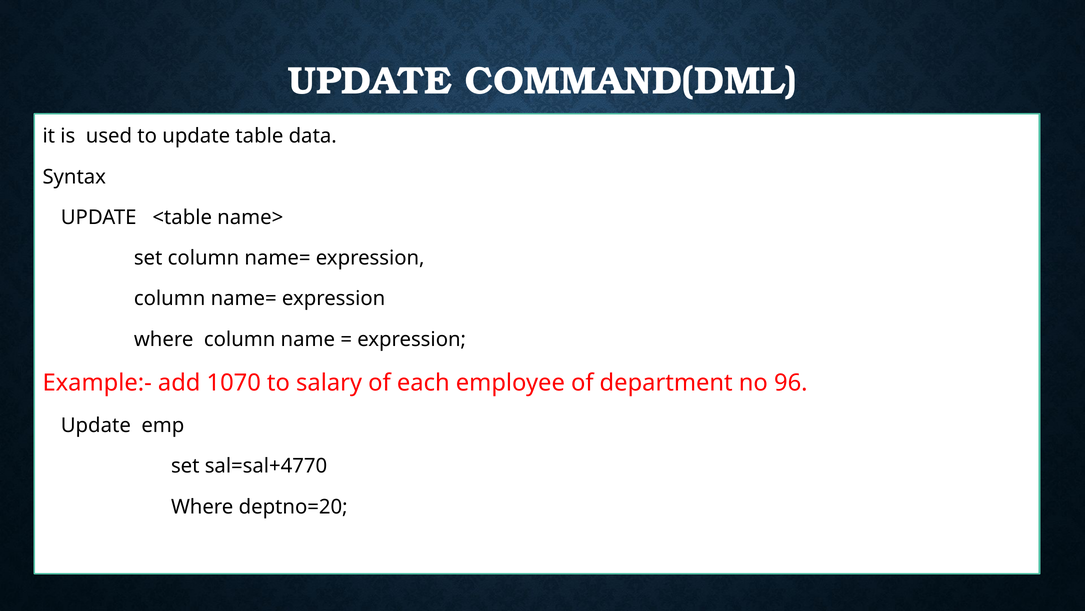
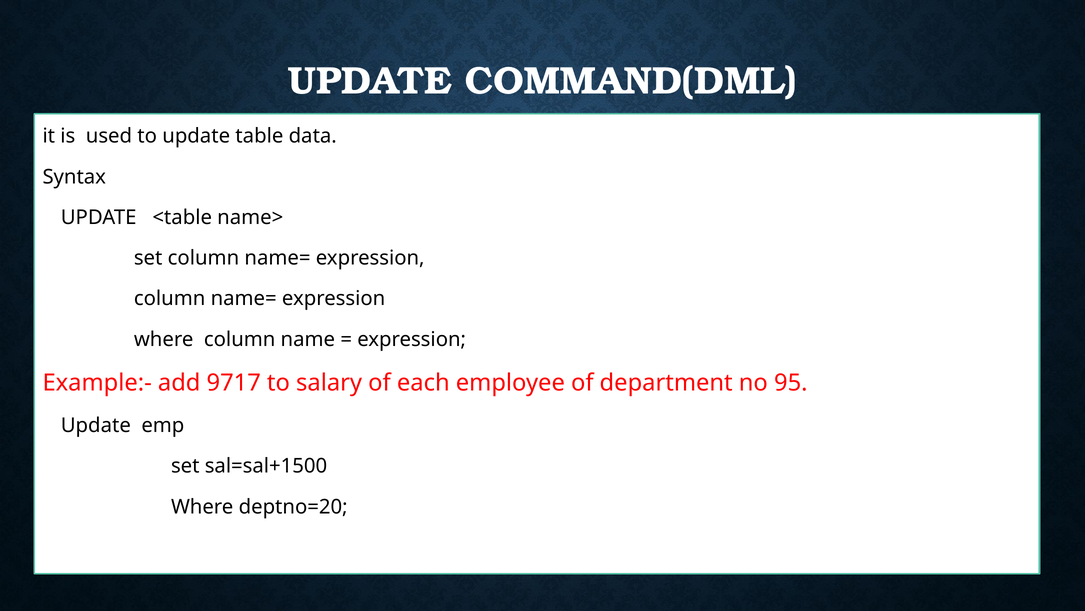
1070: 1070 -> 9717
96: 96 -> 95
sal=sal+4770: sal=sal+4770 -> sal=sal+1500
